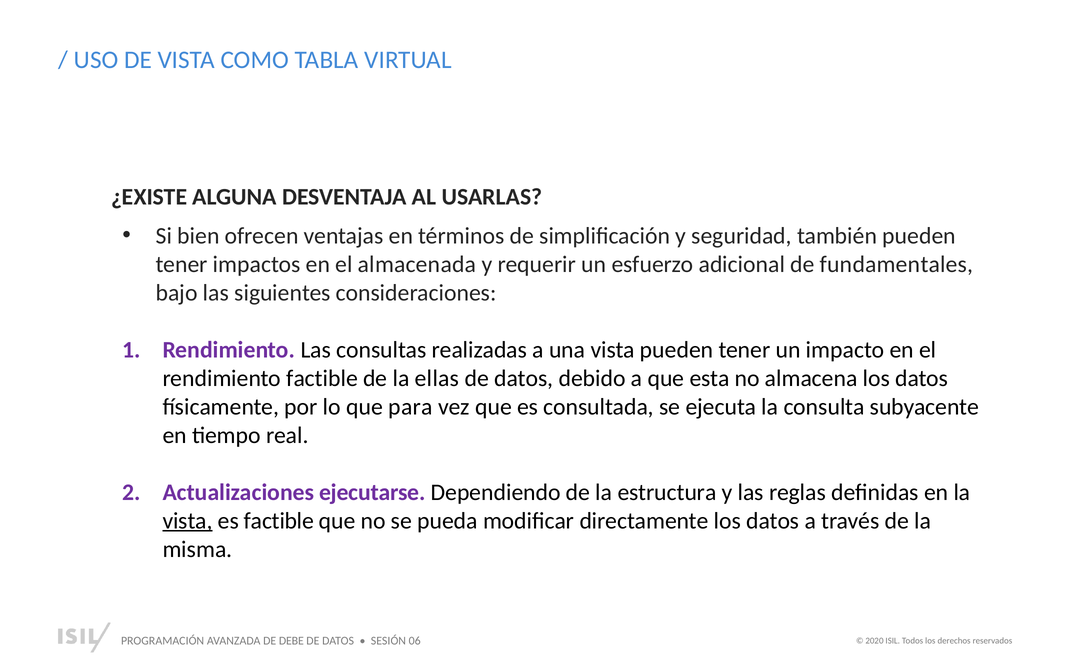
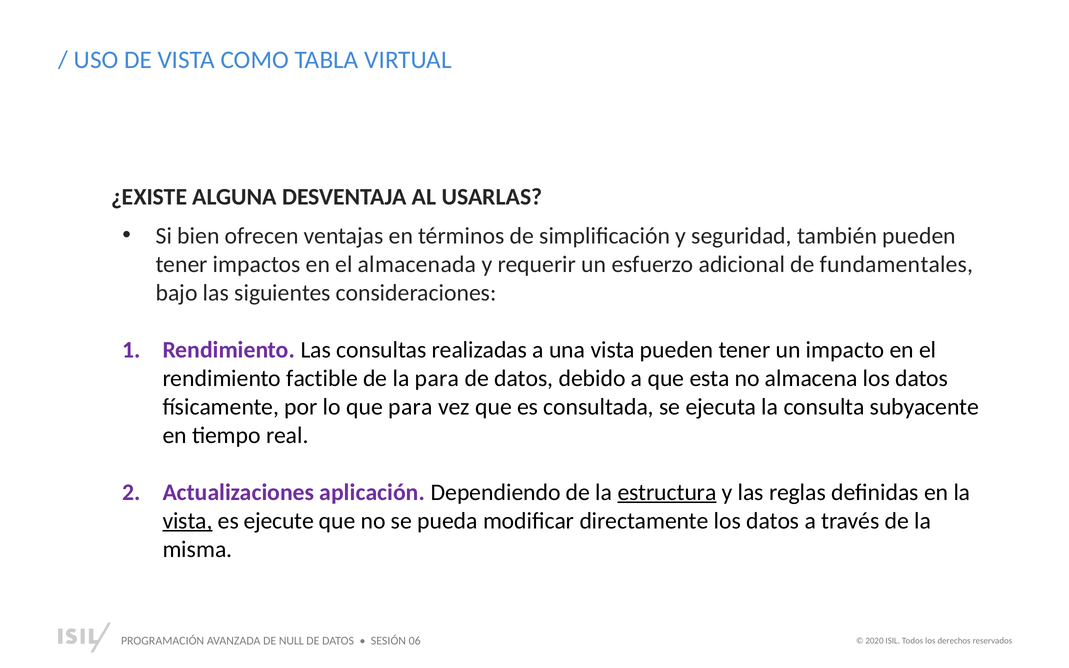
la ellas: ellas -> para
ejecutarse: ejecutarse -> aplicación
estructura underline: none -> present
es factible: factible -> ejecute
DEBE: DEBE -> NULL
